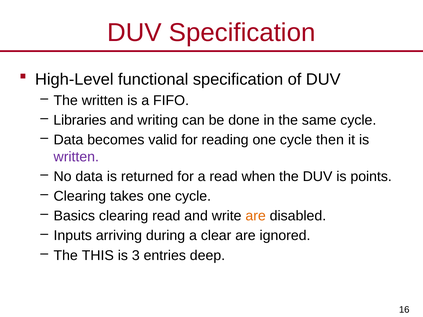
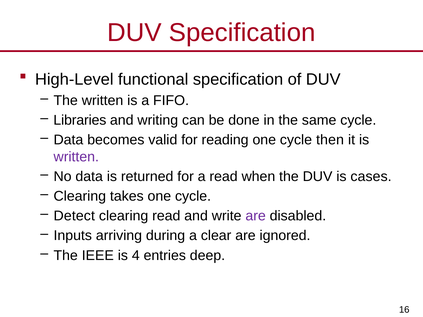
points: points -> cases
Basics: Basics -> Detect
are at (256, 216) colour: orange -> purple
THIS: THIS -> IEEE
3: 3 -> 4
